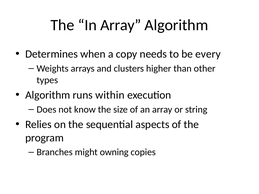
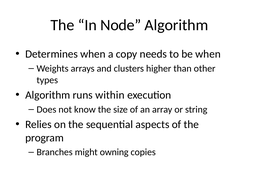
In Array: Array -> Node
be every: every -> when
